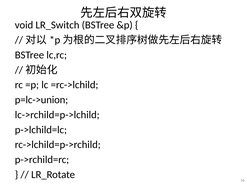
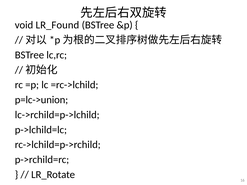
LR_Switch: LR_Switch -> LR_Found
